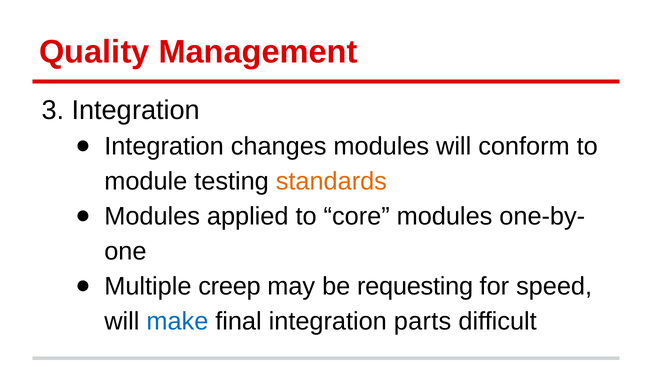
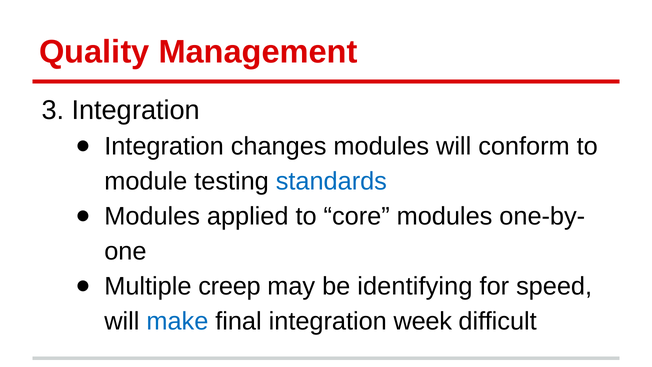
standards colour: orange -> blue
requesting: requesting -> identifying
parts: parts -> week
